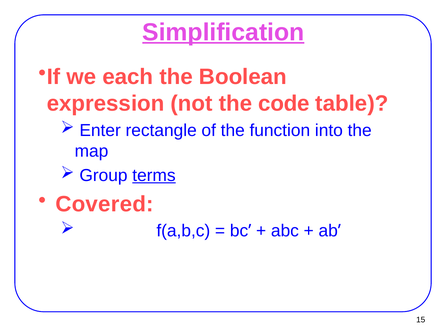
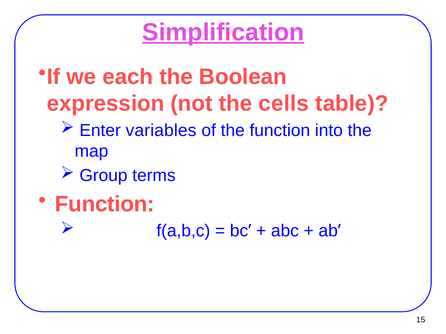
code: code -> cells
rectangle: rectangle -> variables
terms underline: present -> none
Covered at (105, 204): Covered -> Function
